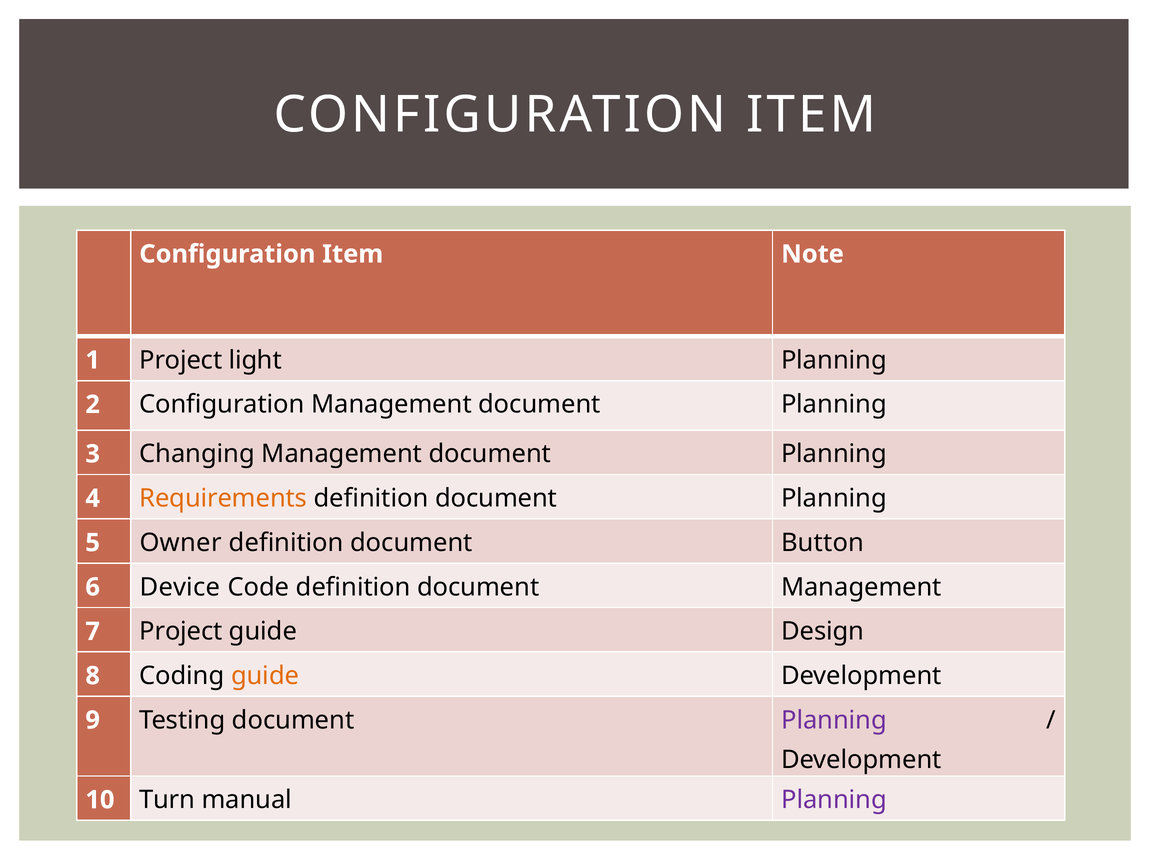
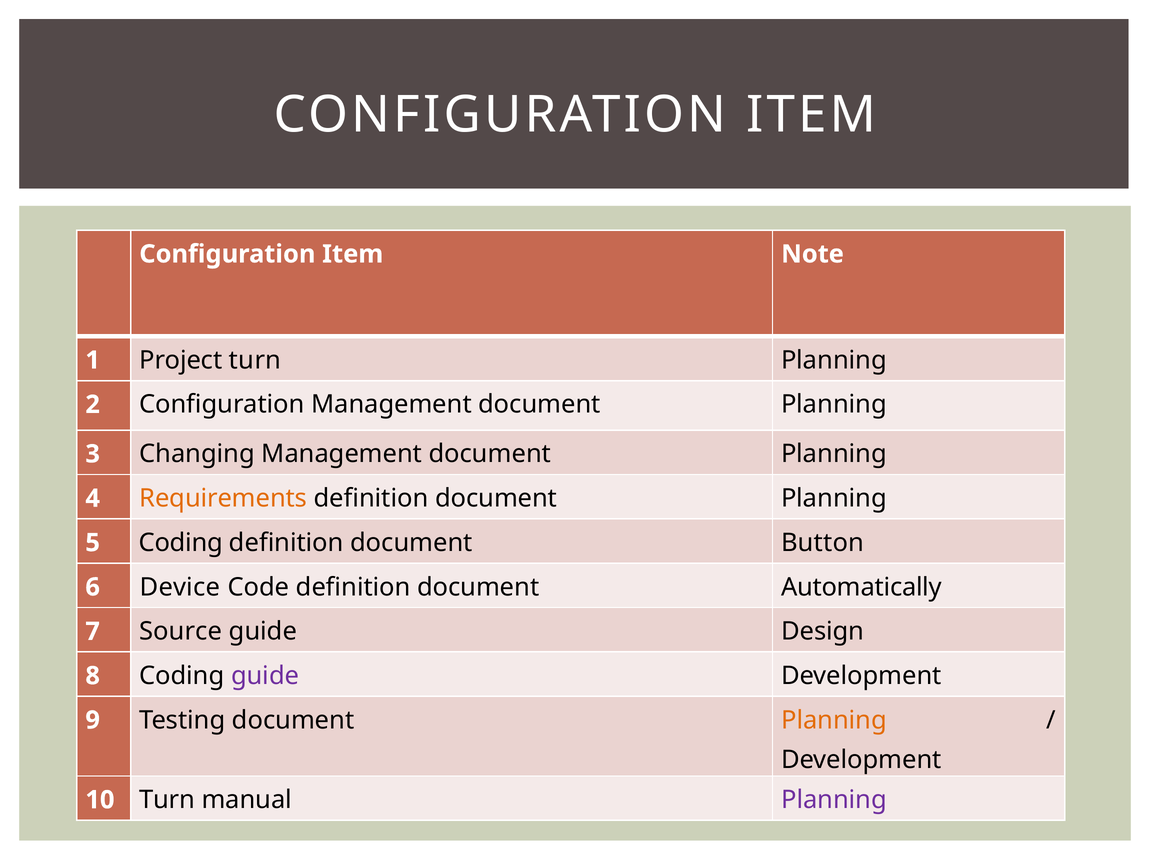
Project light: light -> turn
5 Owner: Owner -> Coding
document Management: Management -> Automatically
7 Project: Project -> Source
guide at (265, 676) colour: orange -> purple
Planning at (834, 720) colour: purple -> orange
